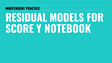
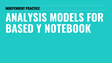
RESIDUAL: RESIDUAL -> ANALYSIS
SCORE: SCORE -> BASED
